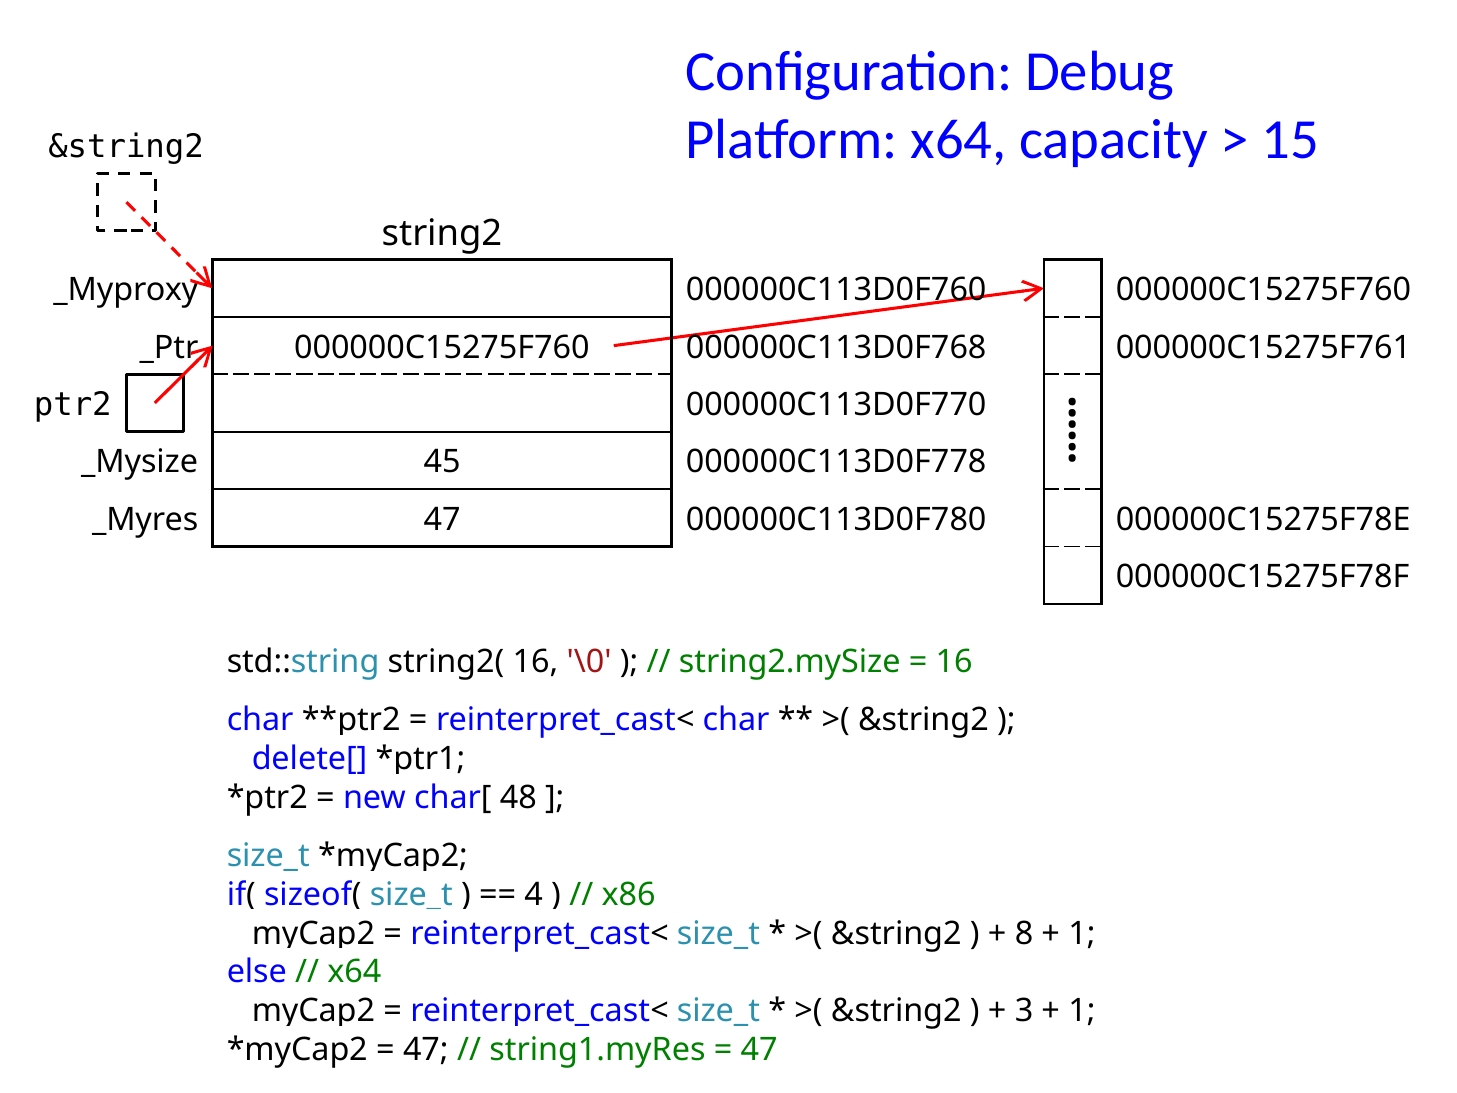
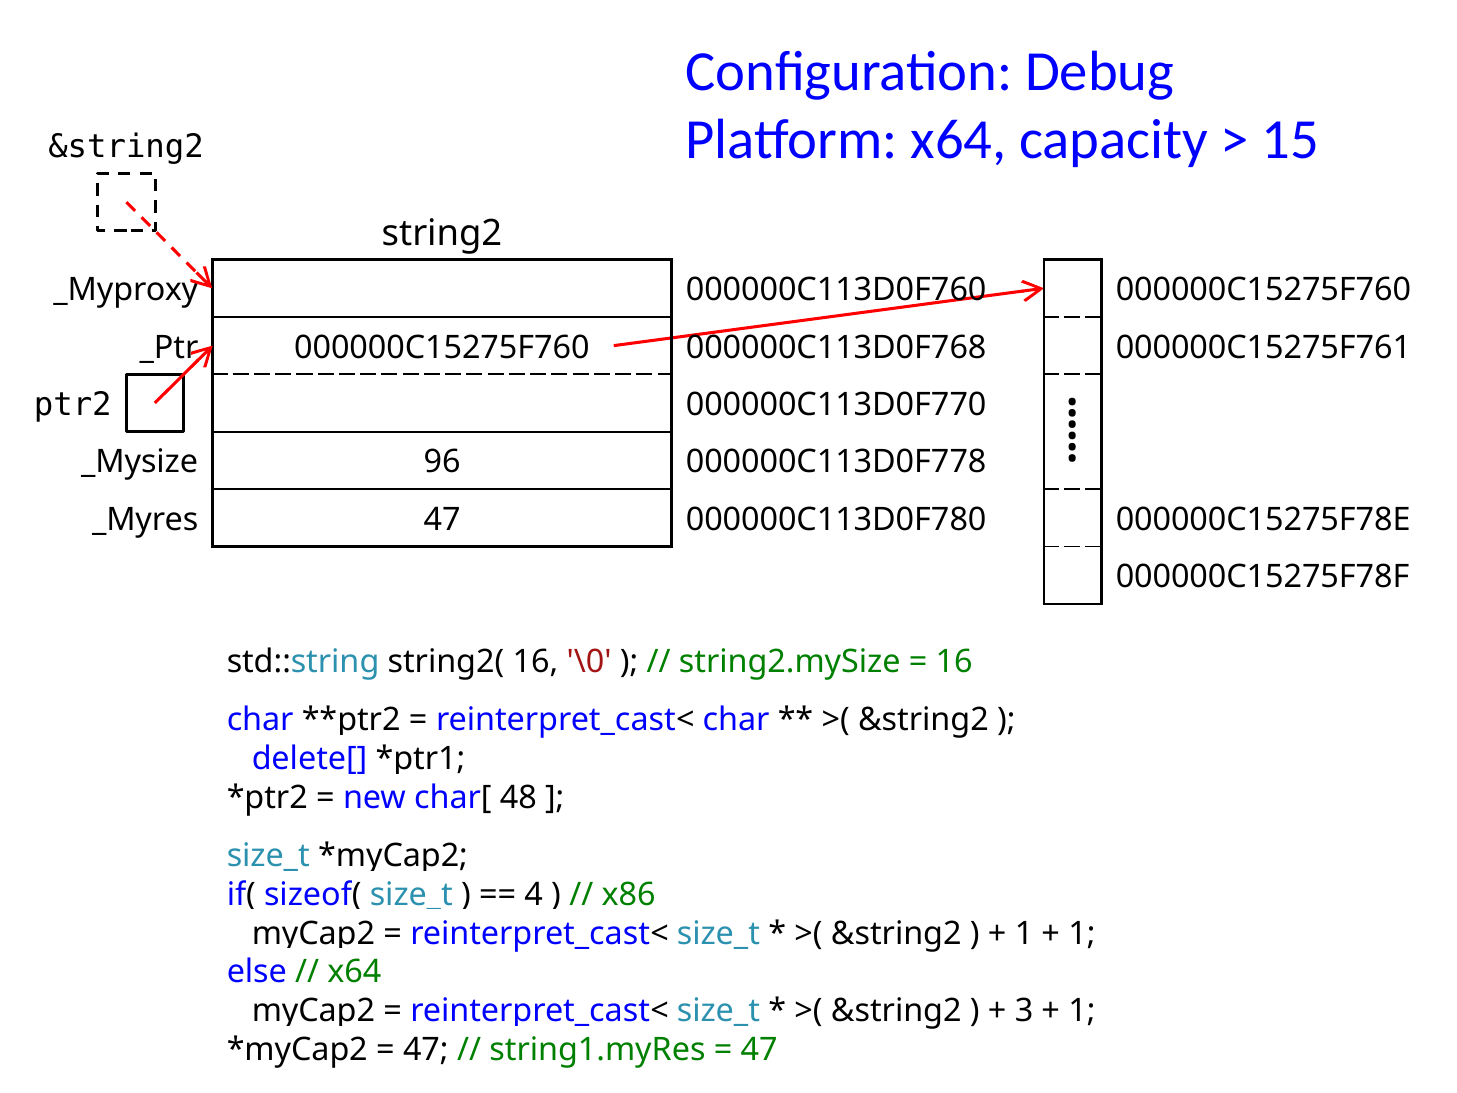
45: 45 -> 96
8 at (1024, 933): 8 -> 1
